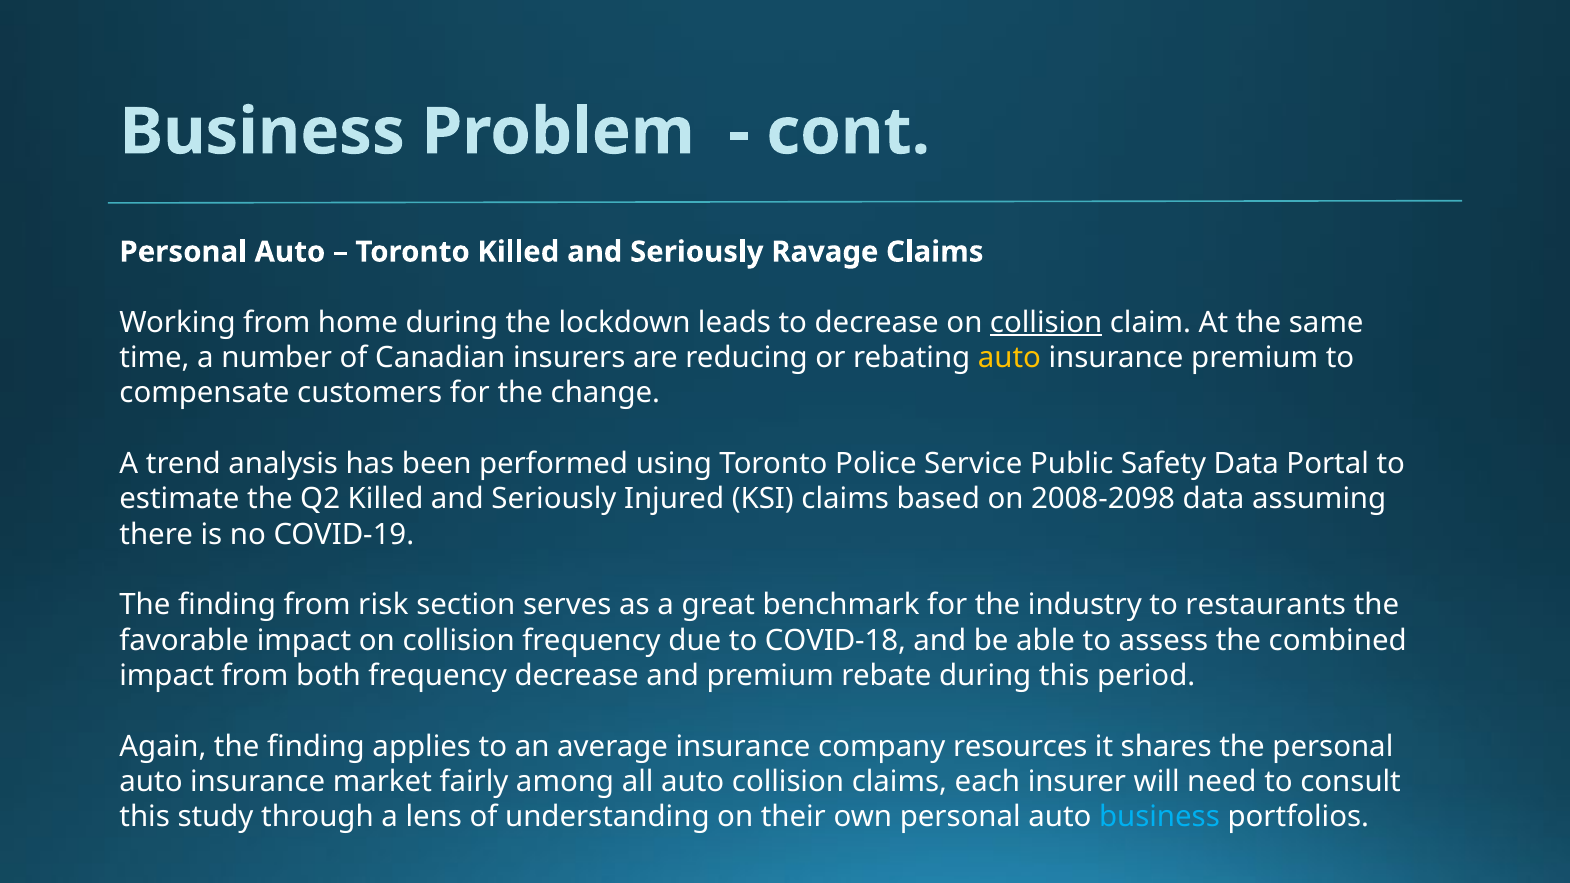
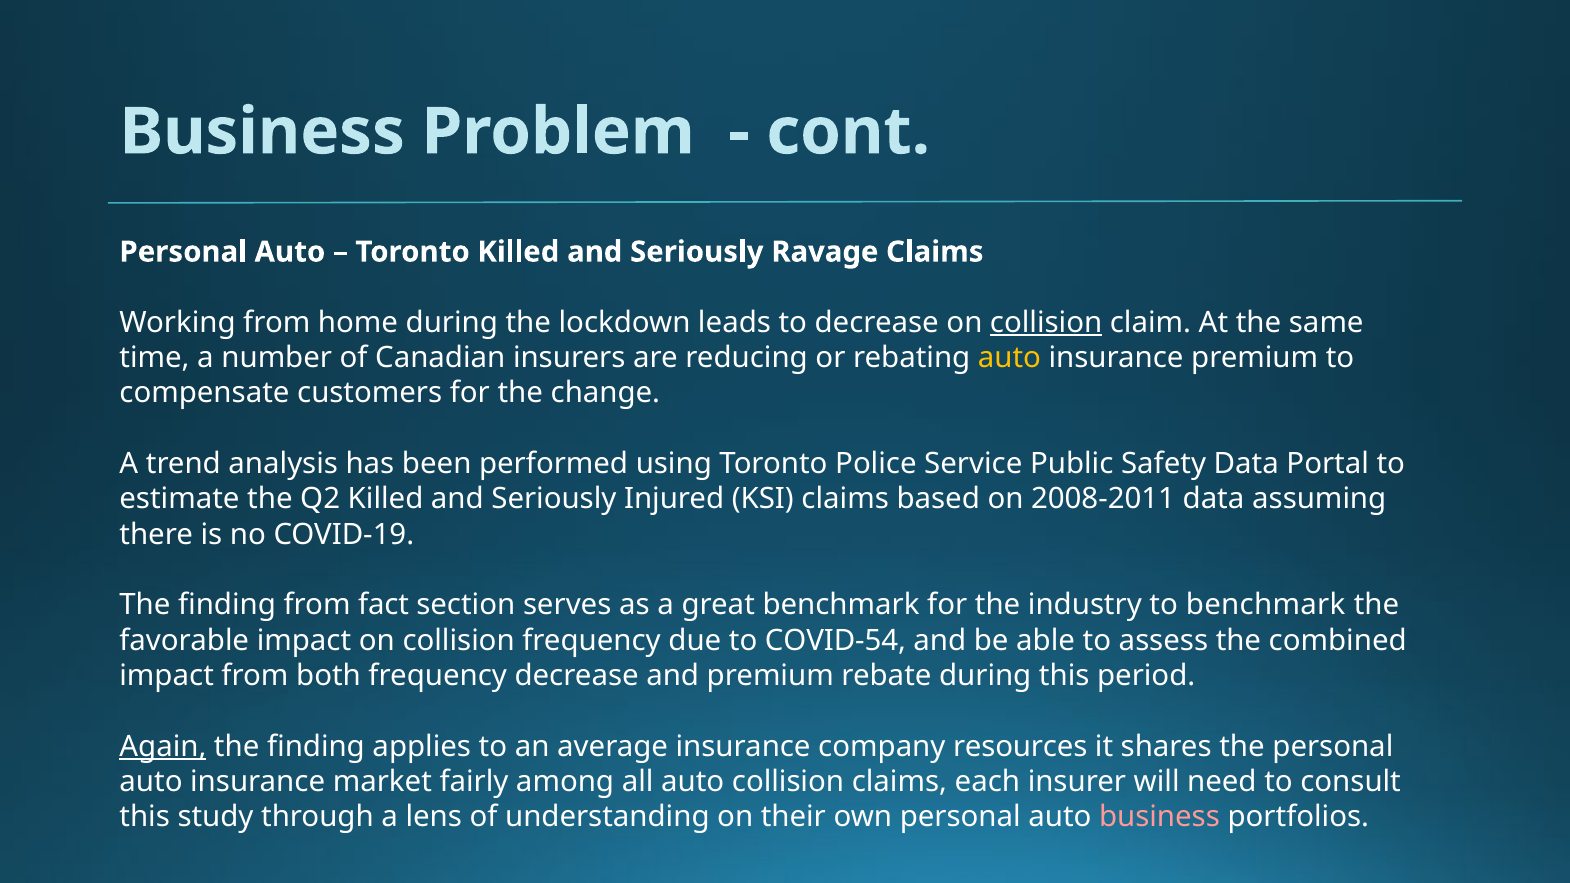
2008-2098: 2008-2098 -> 2008-2011
risk: risk -> fact
to restaurants: restaurants -> benchmark
COVID-18: COVID-18 -> COVID-54
Again underline: none -> present
business at (1159, 817) colour: light blue -> pink
